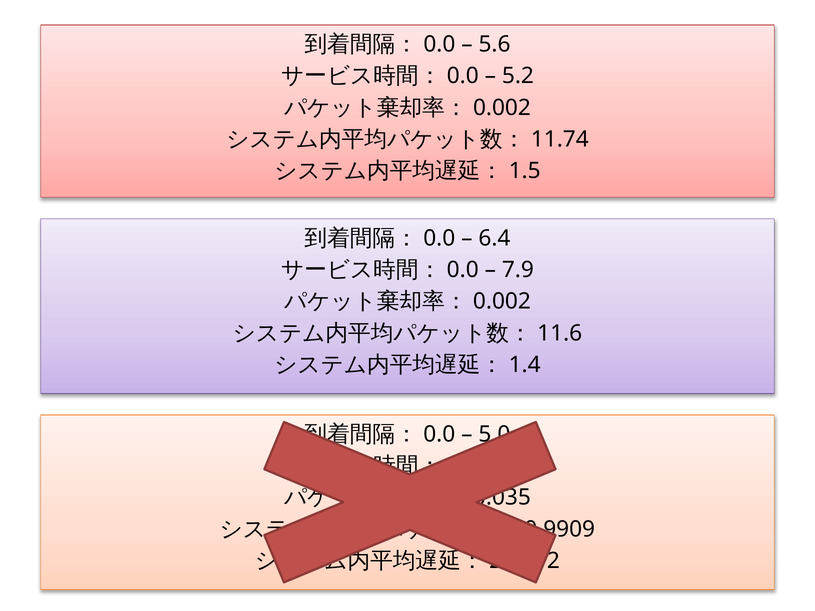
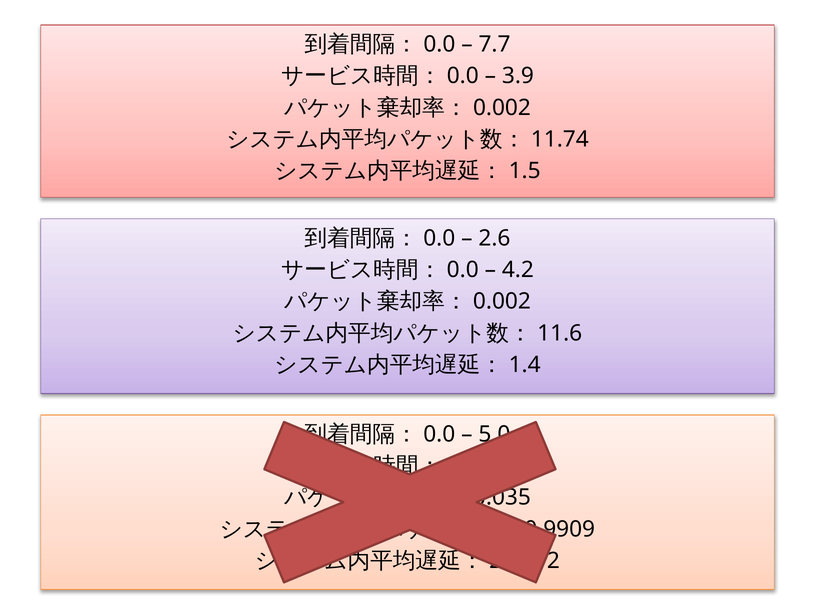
5.6: 5.6 -> 7.7
5.2: 5.2 -> 3.9
6.4: 6.4 -> 2.6
7.9: 7.9 -> 4.2
